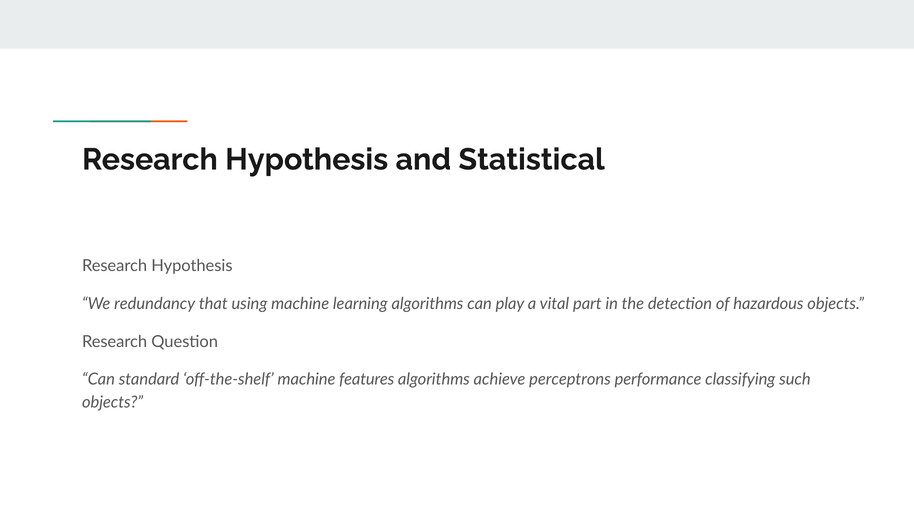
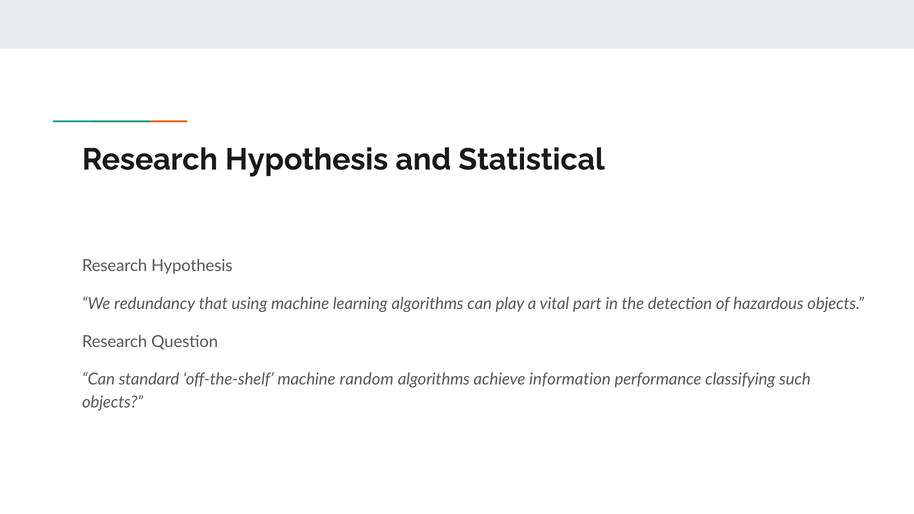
features: features -> random
perceptrons: perceptrons -> information
